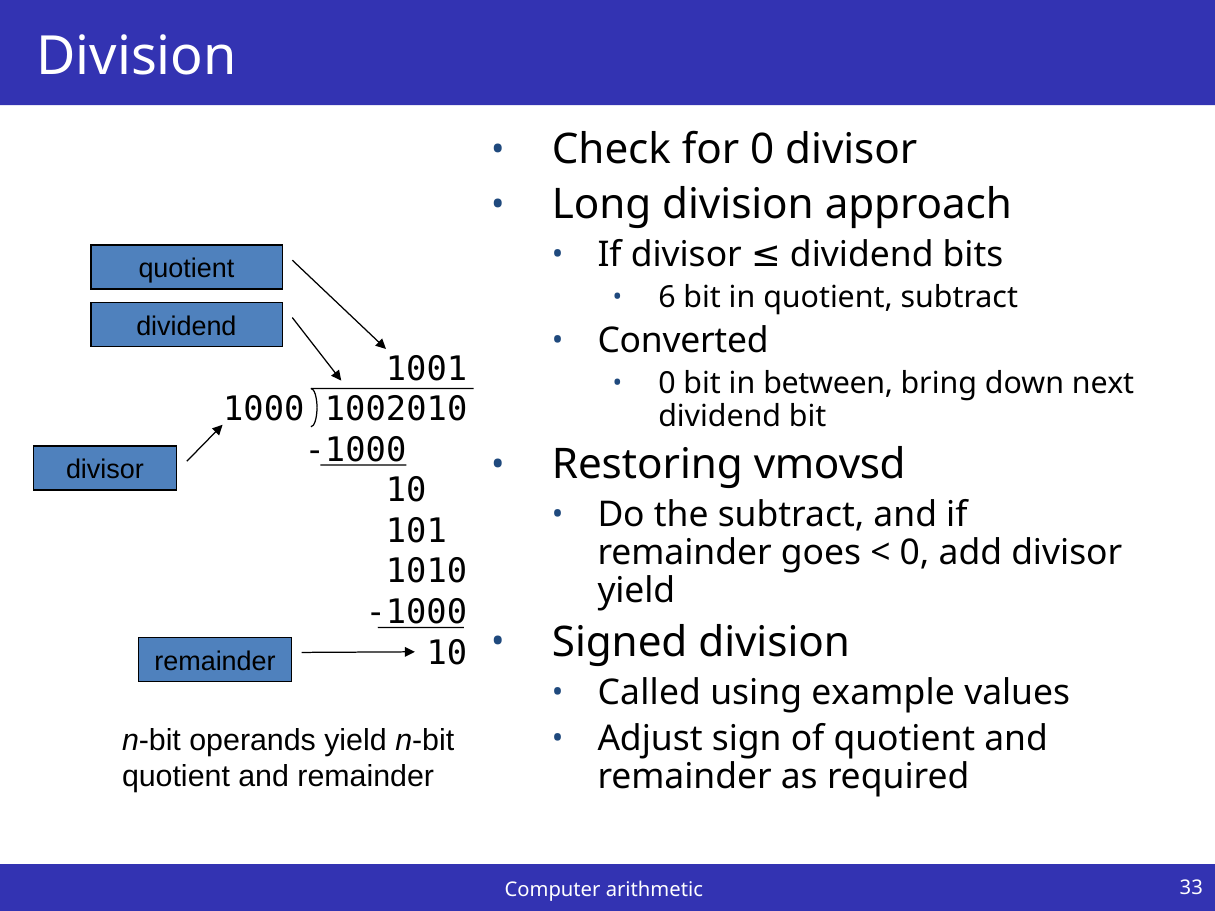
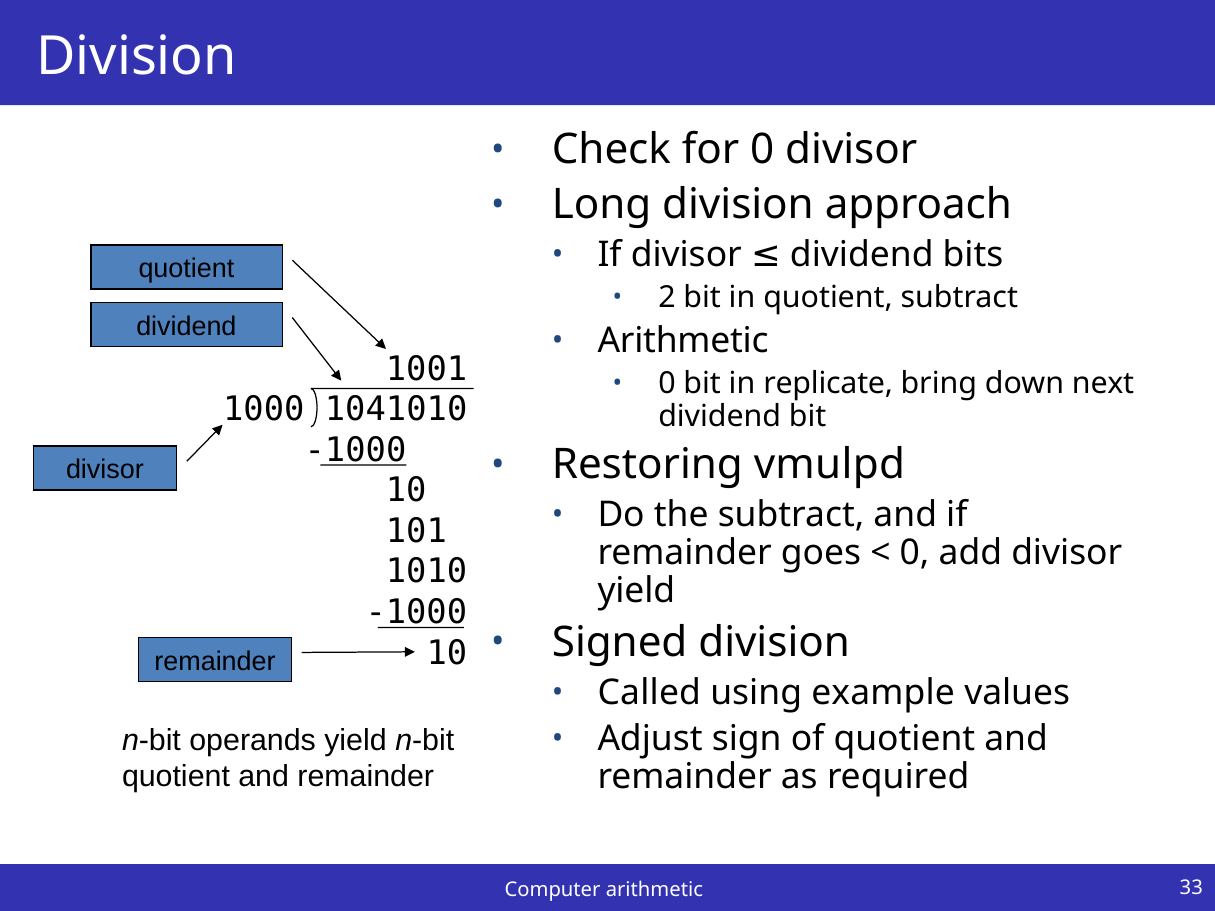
6: 6 -> 2
Converted at (683, 341): Converted -> Arithmetic
between: between -> replicate
1002010: 1002010 -> 1041010
vmovsd: vmovsd -> vmulpd
